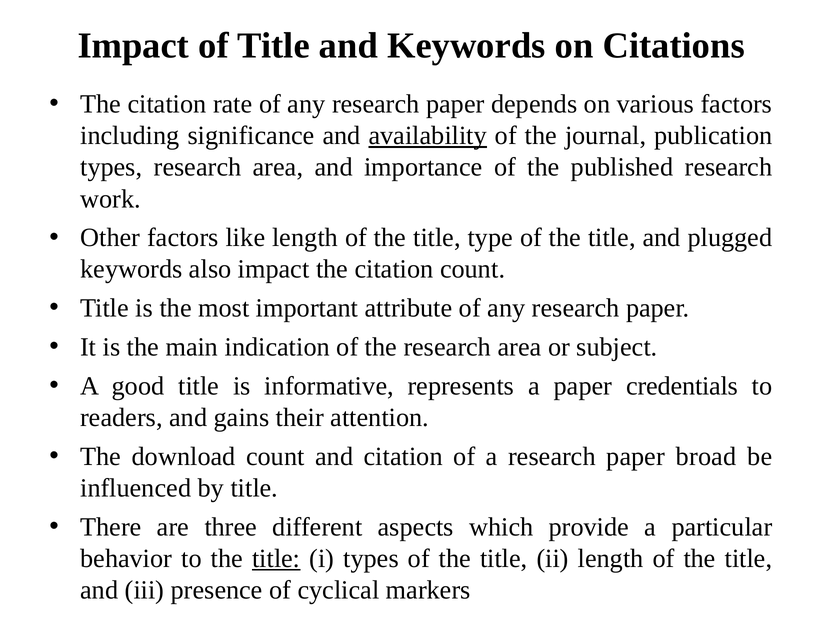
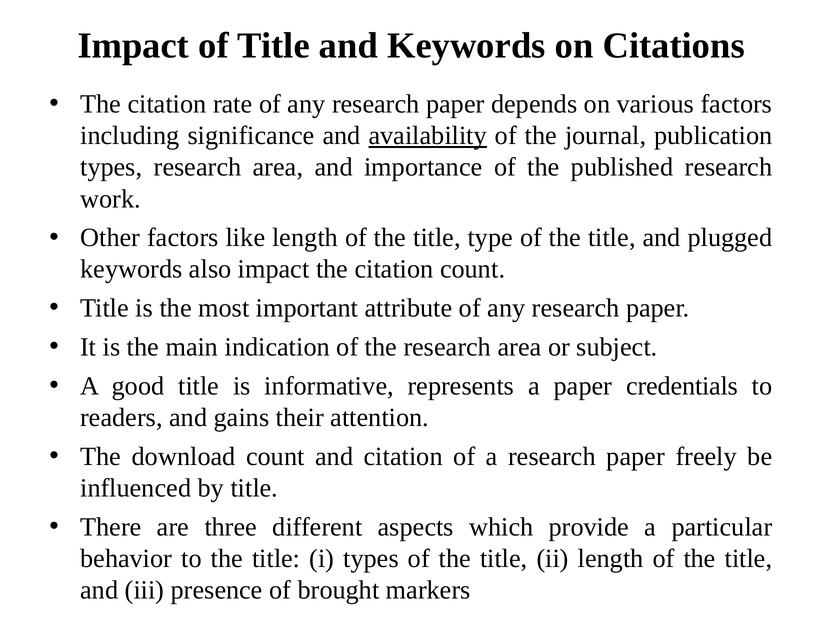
broad: broad -> freely
title at (276, 558) underline: present -> none
cyclical: cyclical -> brought
